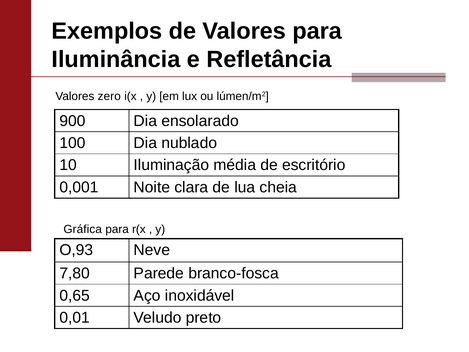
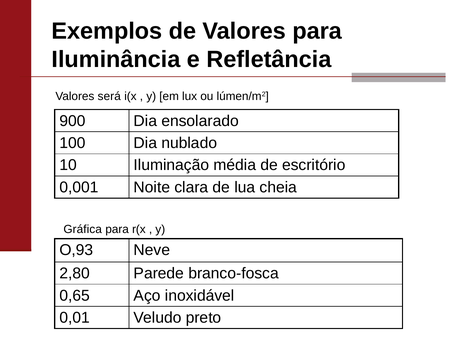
zero: zero -> será
7,80: 7,80 -> 2,80
